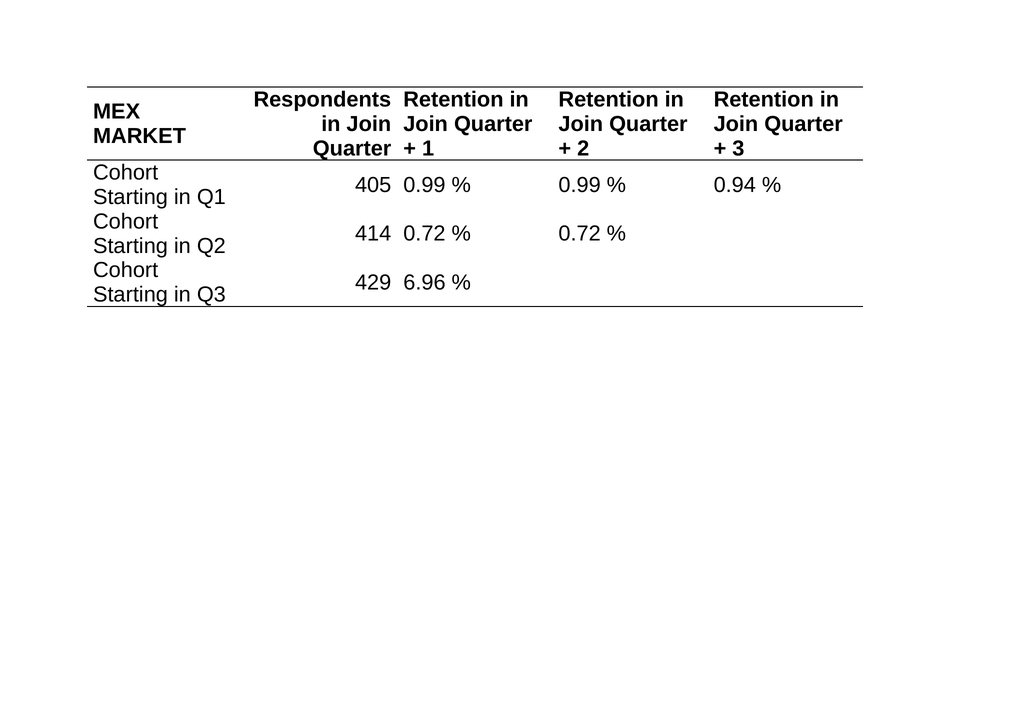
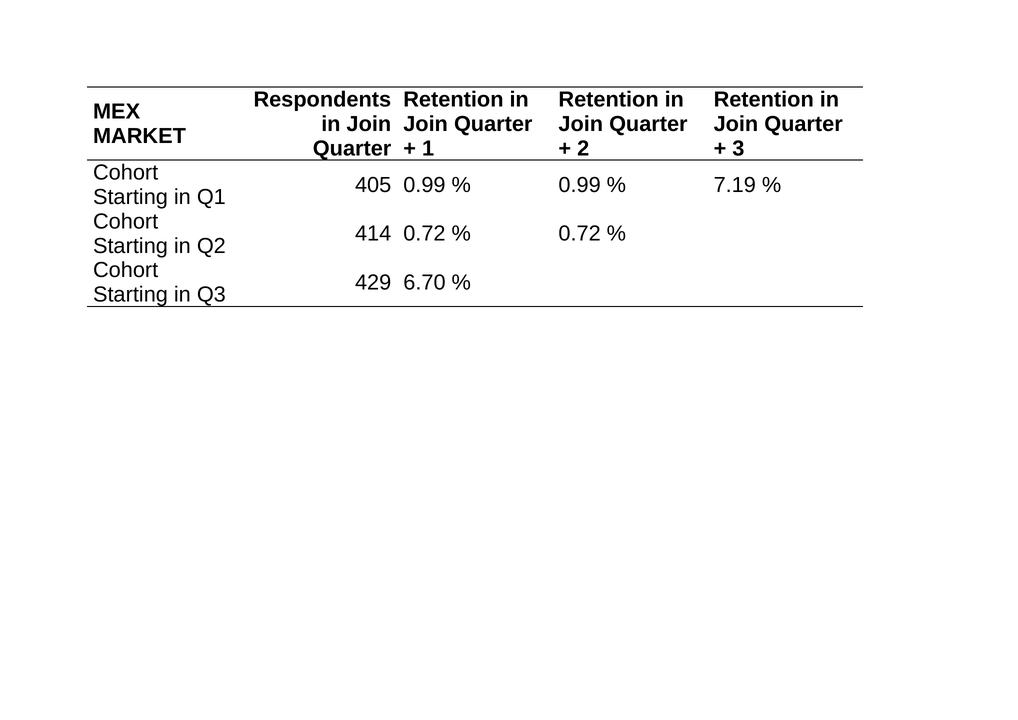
0.94: 0.94 -> 7.19
6.96: 6.96 -> 6.70
